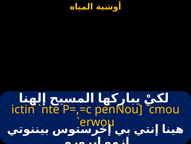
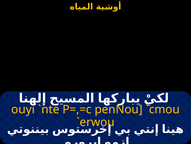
ictin: ictin -> ouyi
